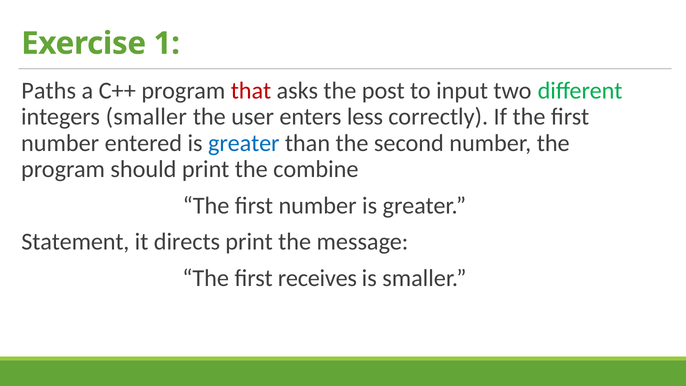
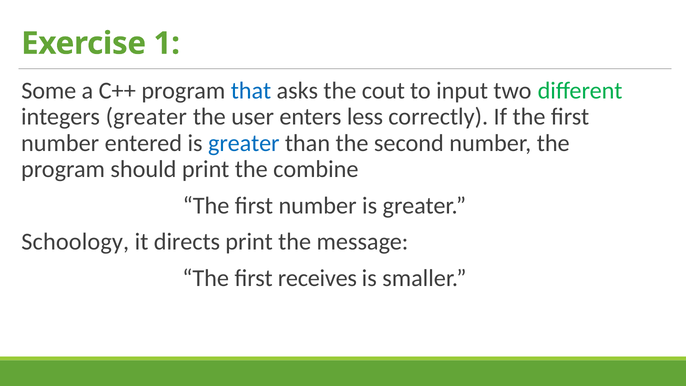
Paths: Paths -> Some
that colour: red -> blue
post: post -> cout
integers smaller: smaller -> greater
Statement: Statement -> Schoology
